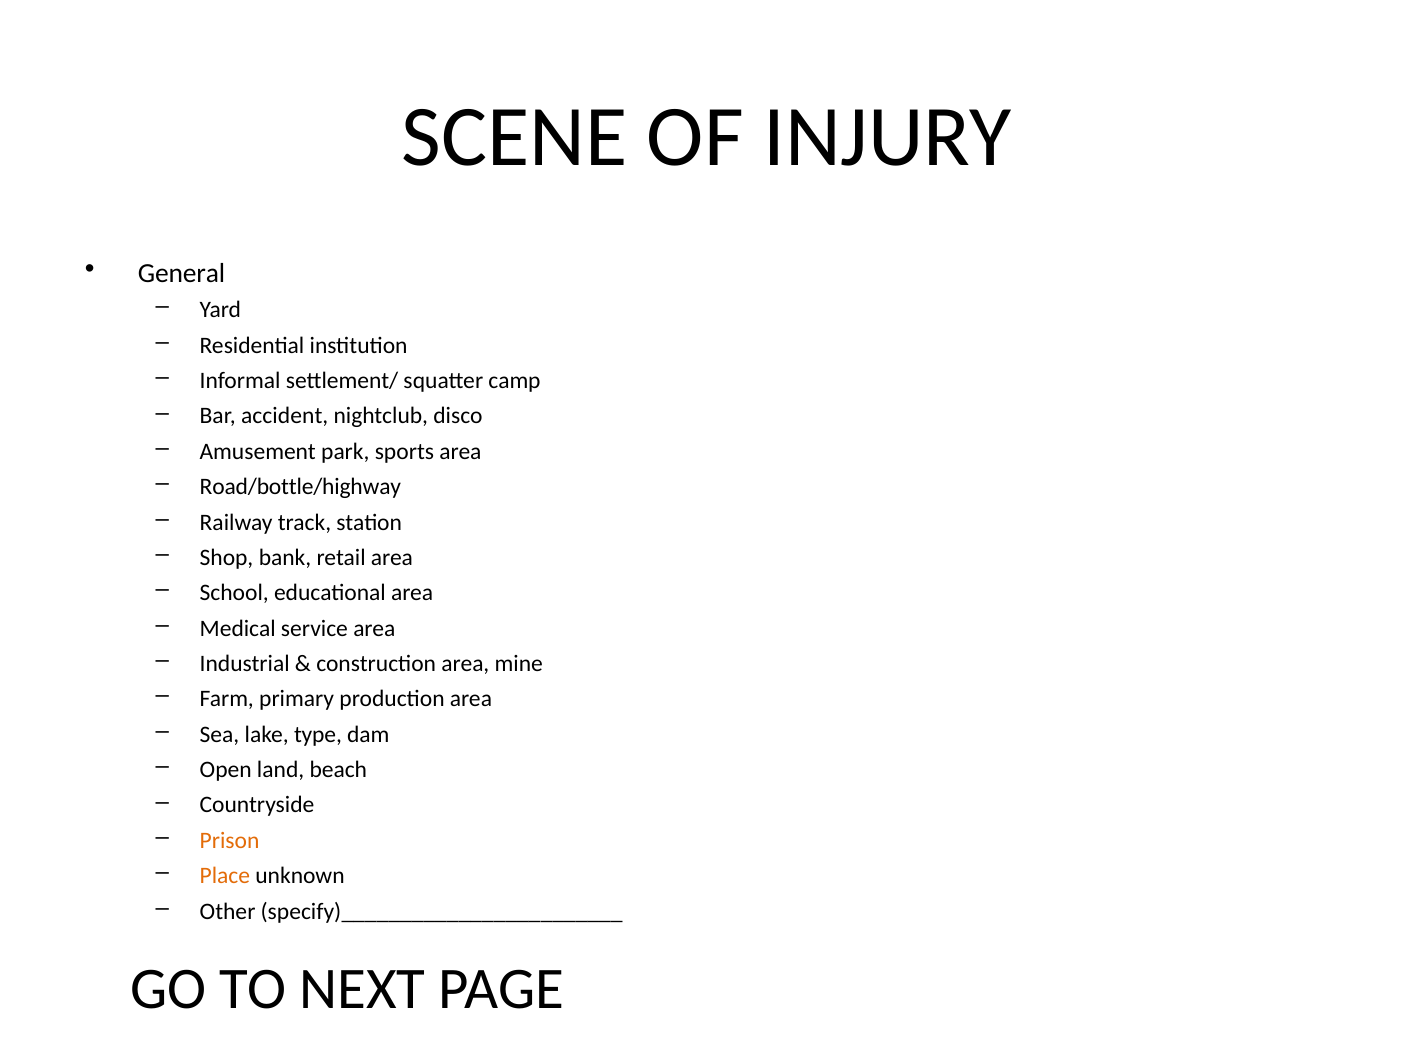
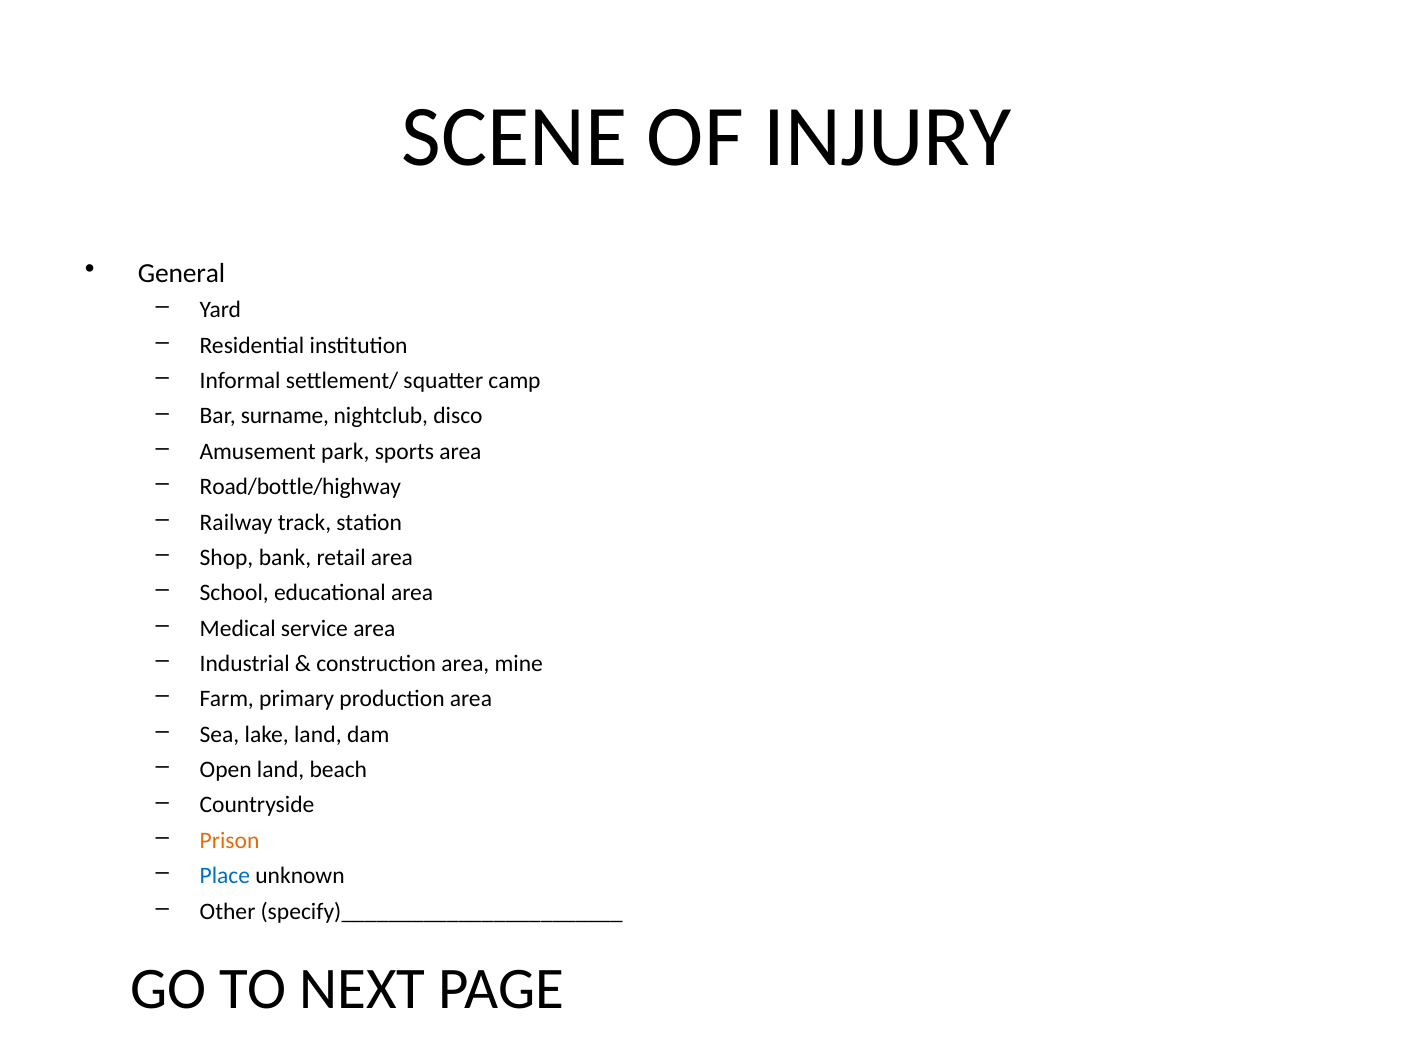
accident: accident -> surname
lake type: type -> land
Place colour: orange -> blue
